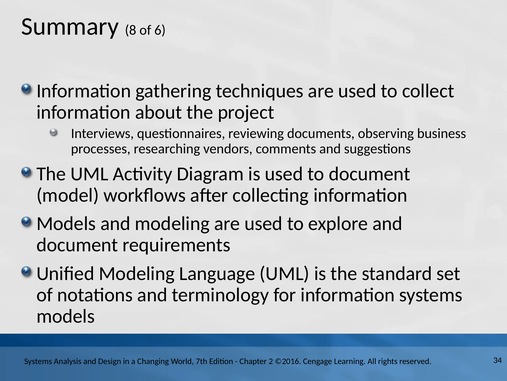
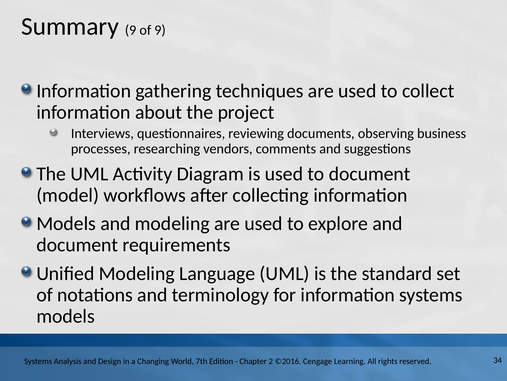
Summary 8: 8 -> 9
of 6: 6 -> 9
